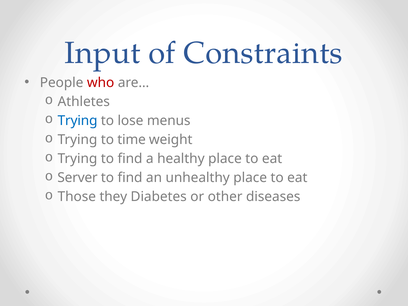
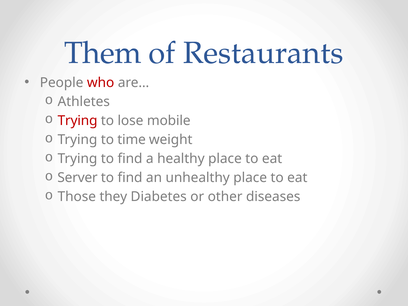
Input: Input -> Them
Constraints: Constraints -> Restaurants
Trying at (78, 121) colour: blue -> red
menus: menus -> mobile
